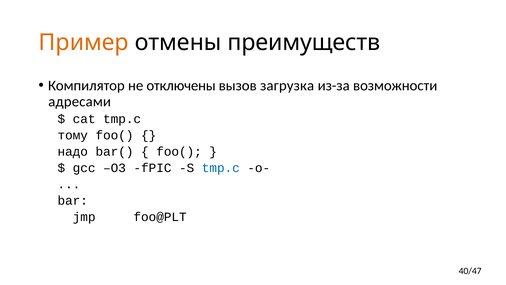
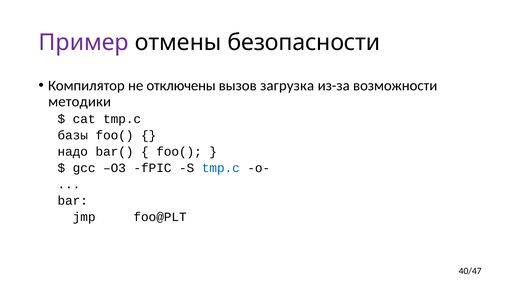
Пример colour: orange -> purple
преимуществ: преимуществ -> безопасности
адресами: адресами -> методики
тому: тому -> базы
